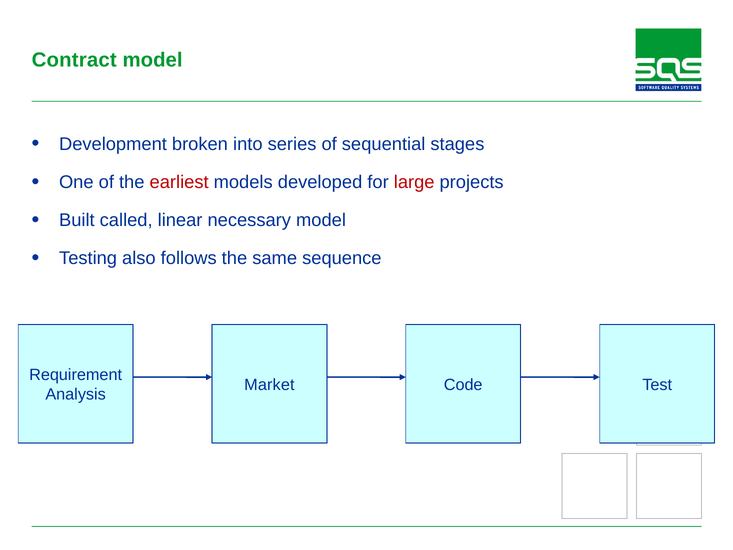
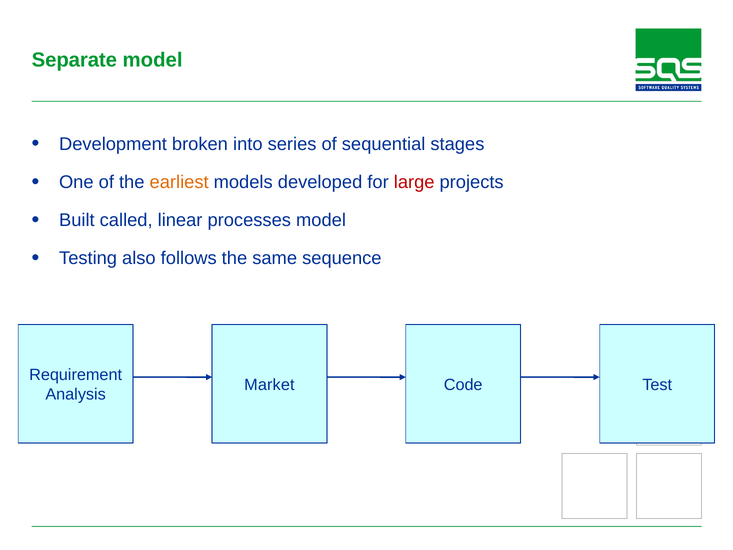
Contract: Contract -> Separate
earliest colour: red -> orange
necessary: necessary -> processes
